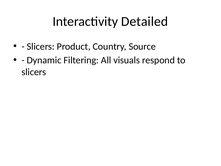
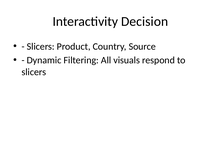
Detailed: Detailed -> Decision
